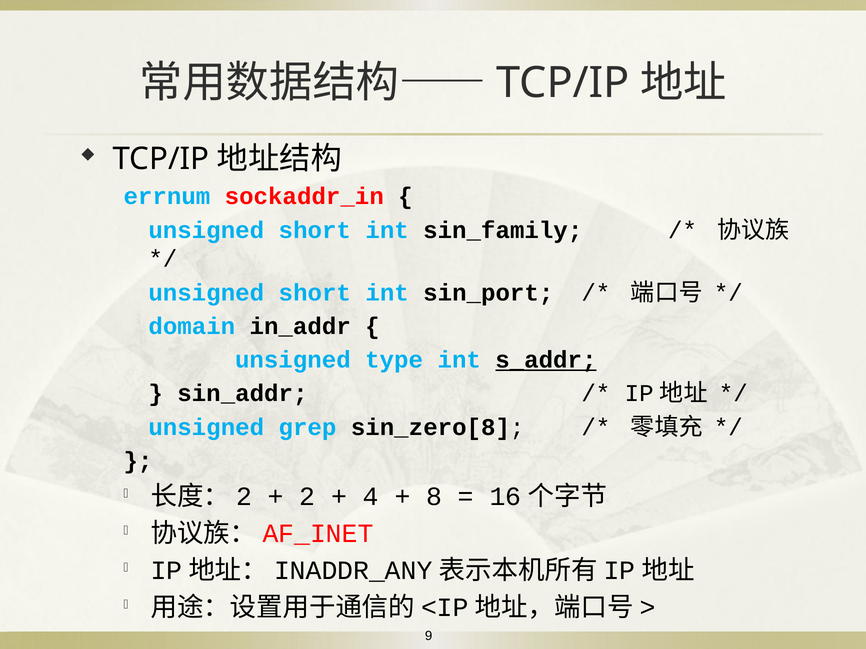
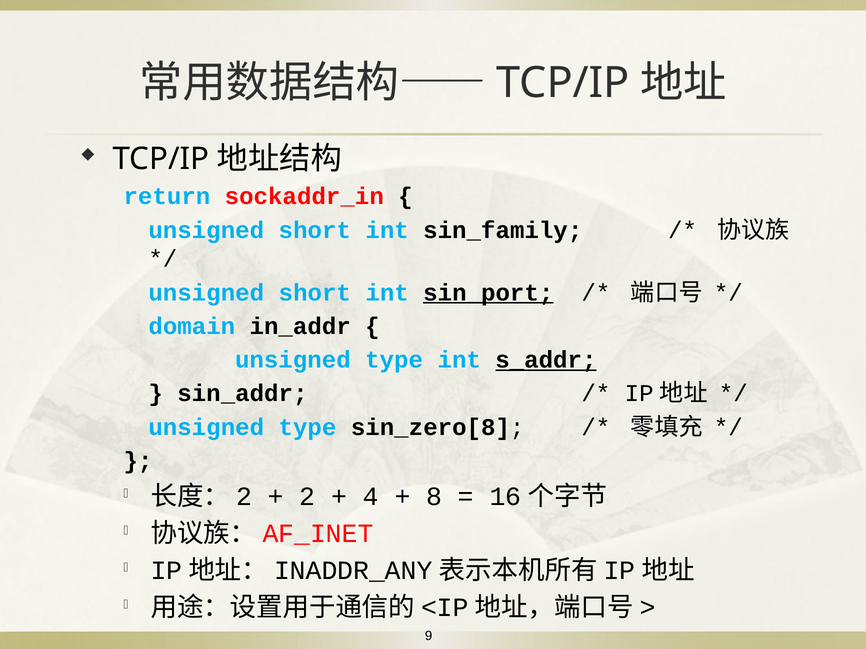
errnum: errnum -> return
sin_port underline: none -> present
grep at (307, 428): grep -> type
